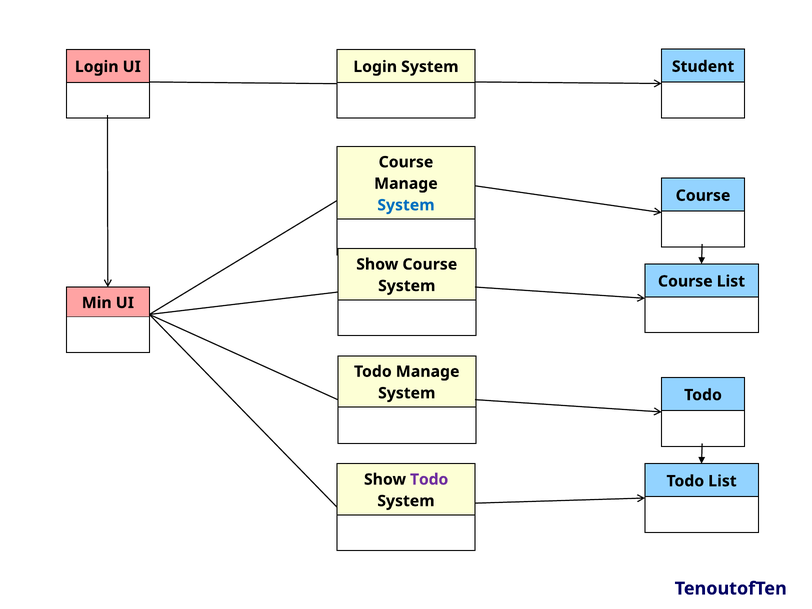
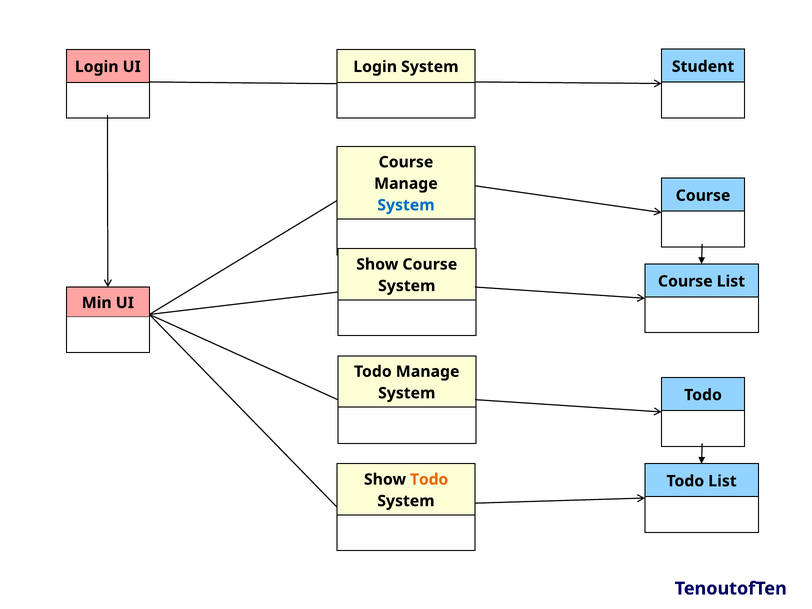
Todo at (429, 479) colour: purple -> orange
